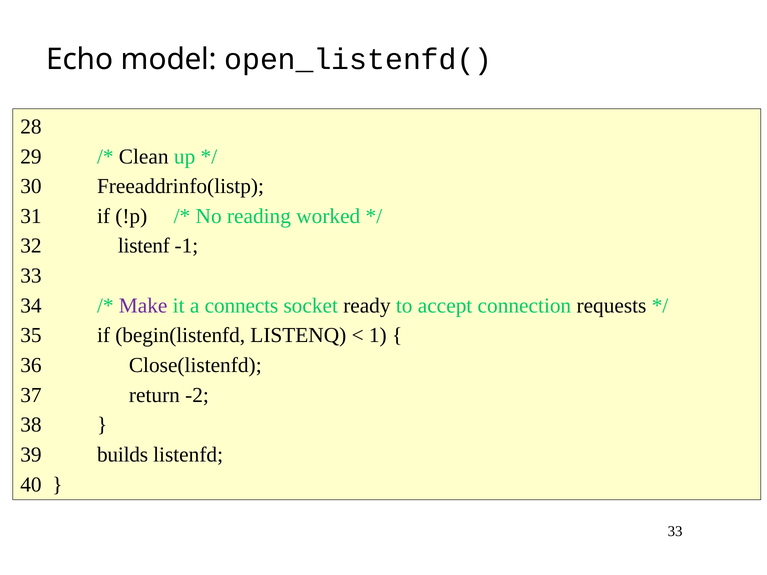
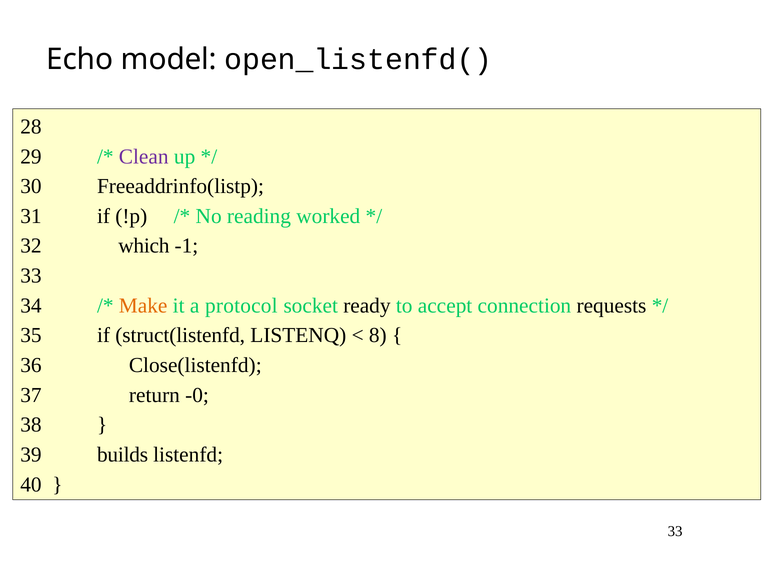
Clean colour: black -> purple
listenf: listenf -> which
Make colour: purple -> orange
connects: connects -> protocol
begin(listenfd: begin(listenfd -> struct(listenfd
1: 1 -> 8
-2: -2 -> -0
